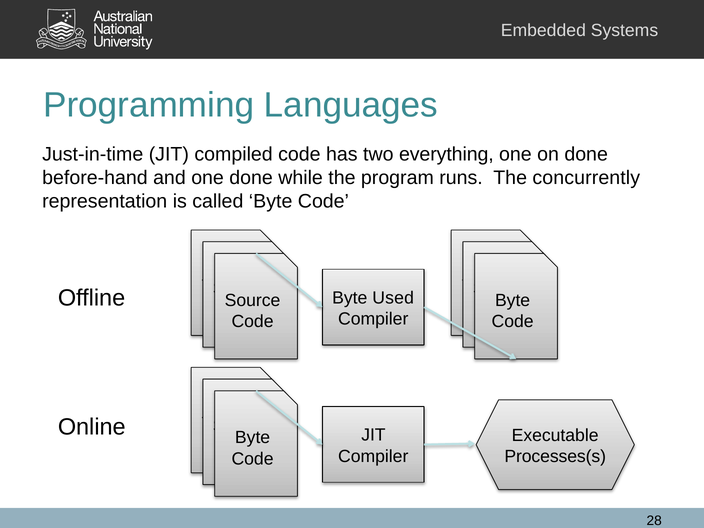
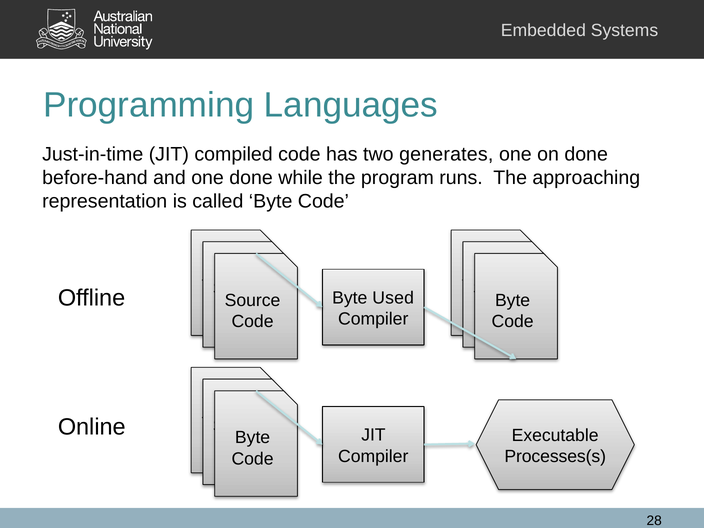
everything: everything -> generates
concurrently: concurrently -> approaching
